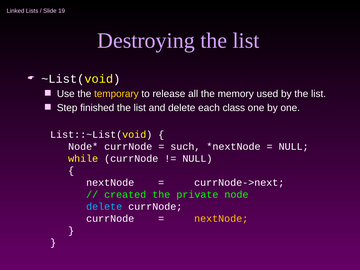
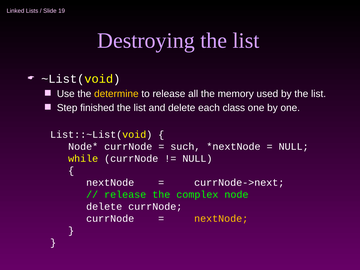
temporary: temporary -> determine
created at (125, 195): created -> release
private: private -> complex
delete at (104, 207) colour: light blue -> white
